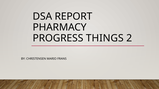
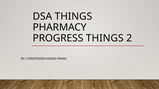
DSA REPORT: REPORT -> THINGS
